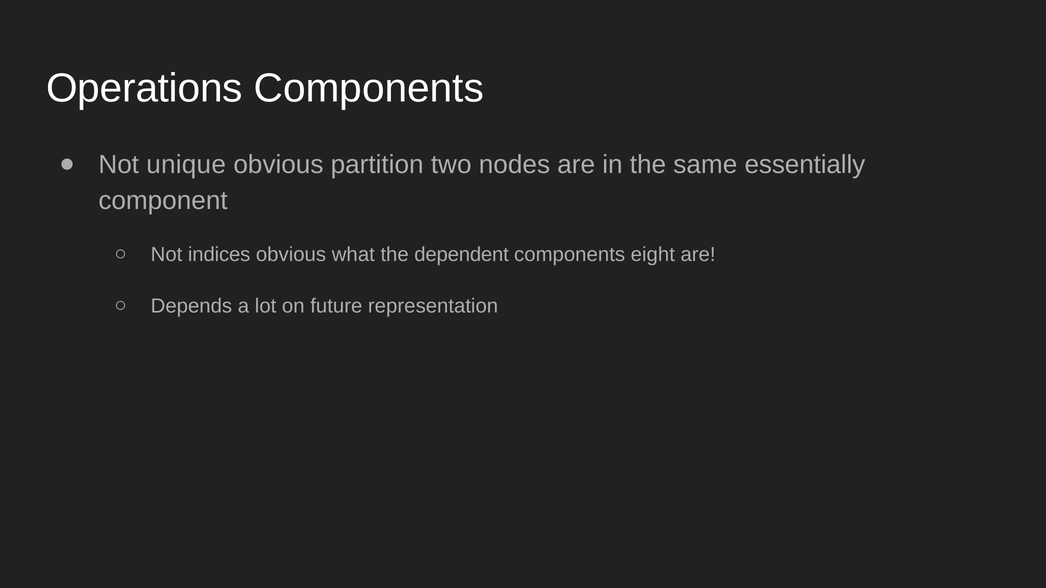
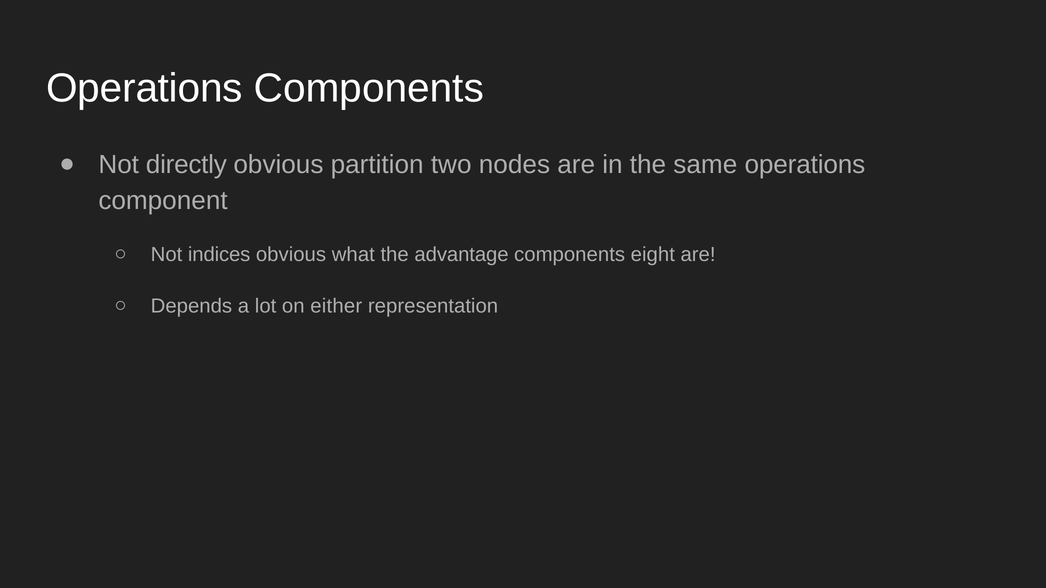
unique: unique -> directly
same essentially: essentially -> operations
dependent: dependent -> advantage
future: future -> either
